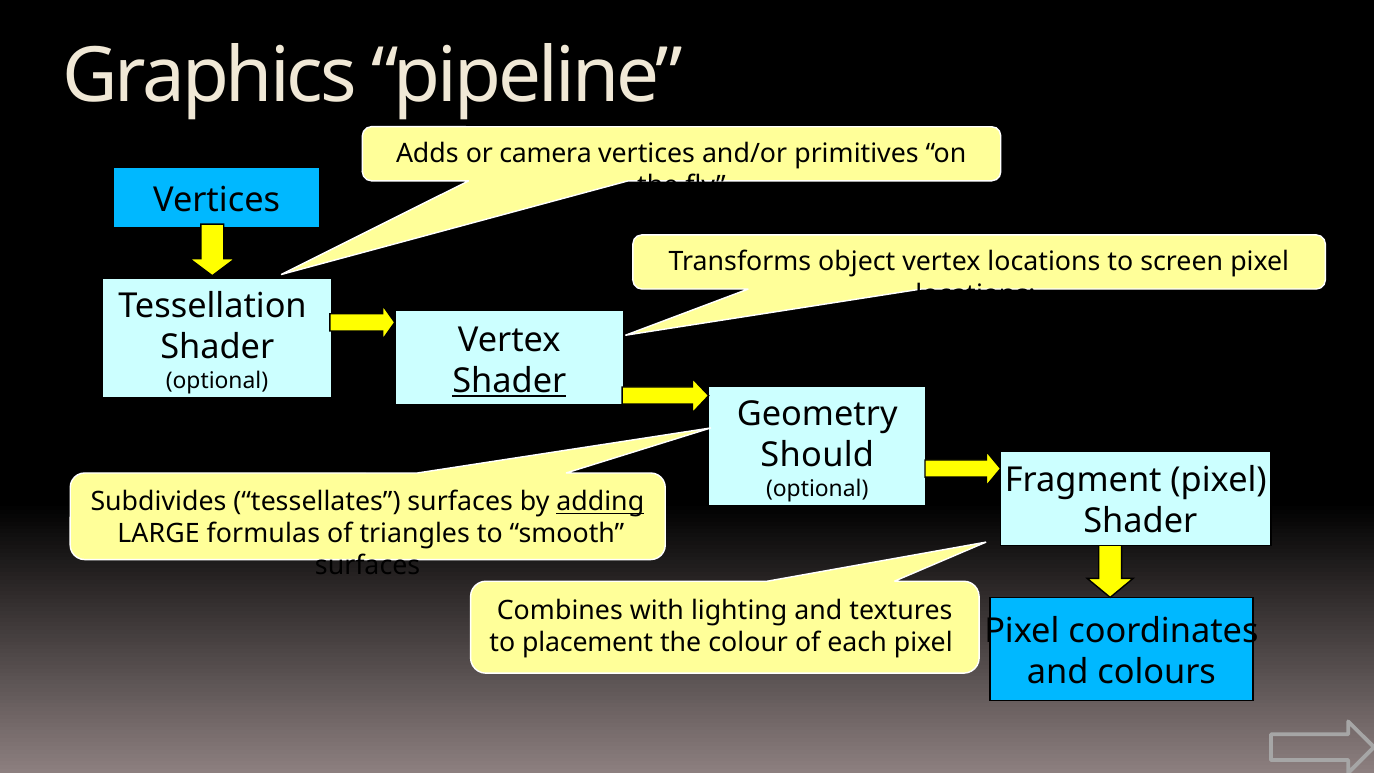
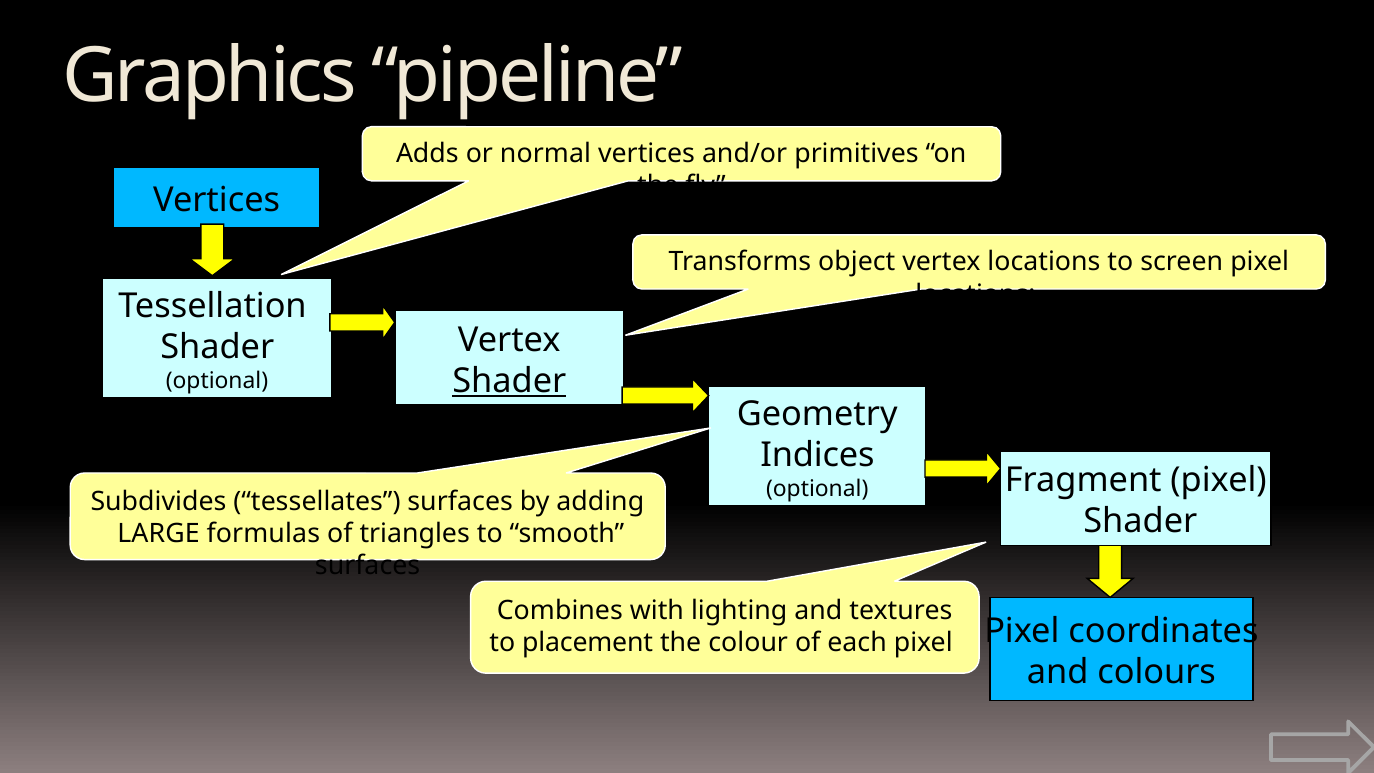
camera: camera -> normal
Should: Should -> Indices
adding underline: present -> none
